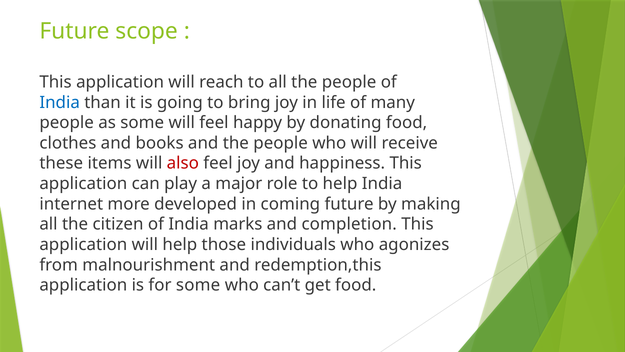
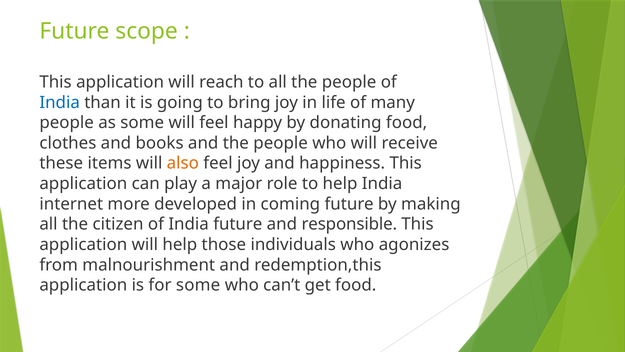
also colour: red -> orange
India marks: marks -> future
completion: completion -> responsible
